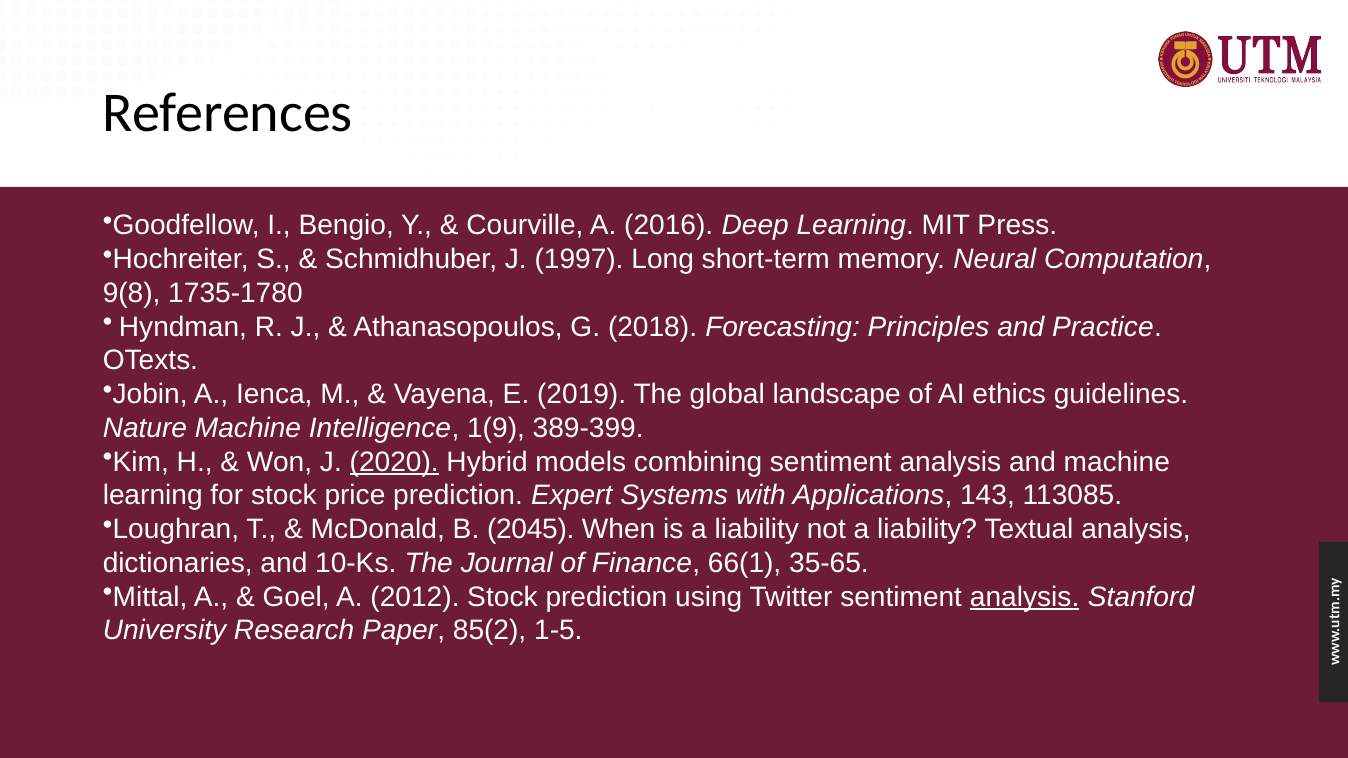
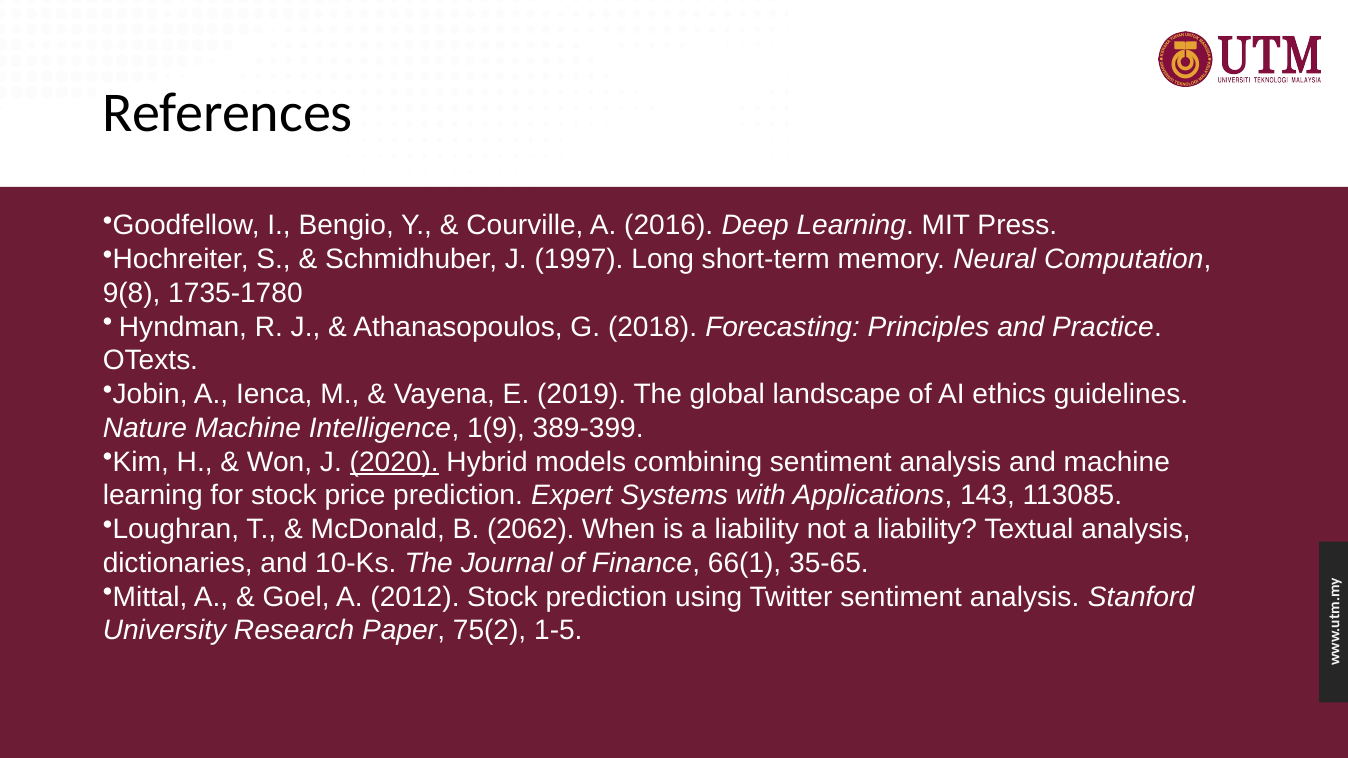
2045: 2045 -> 2062
analysis at (1025, 597) underline: present -> none
85(2: 85(2 -> 75(2
